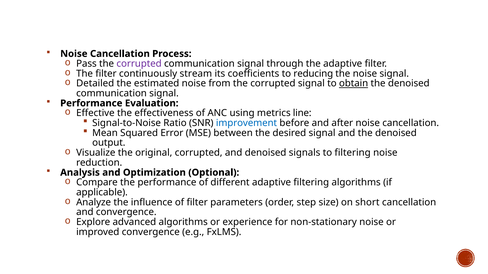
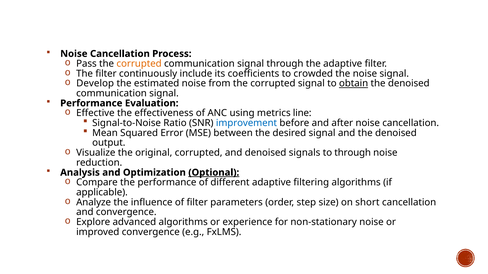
corrupted at (139, 64) colour: purple -> orange
stream: stream -> include
reducing: reducing -> crowded
Detailed: Detailed -> Develop
to filtering: filtering -> through
Optional underline: none -> present
